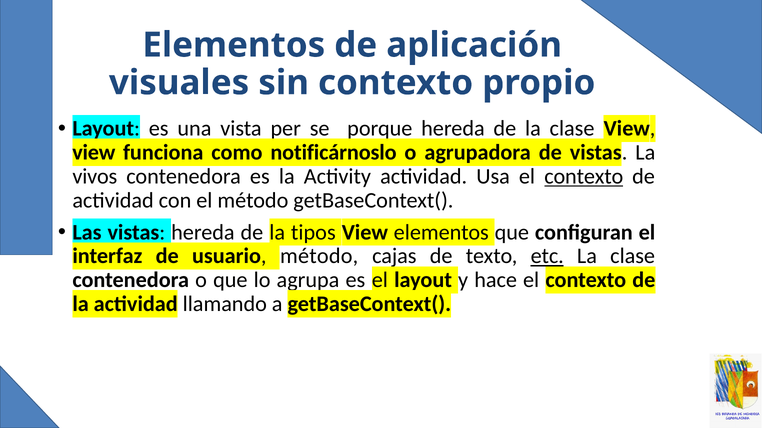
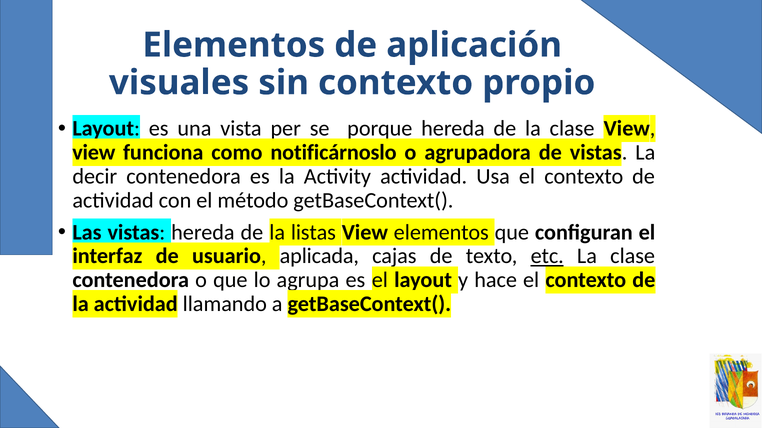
vivos: vivos -> decir
contexto at (584, 177) underline: present -> none
tipos: tipos -> listas
usuario método: método -> aplicada
